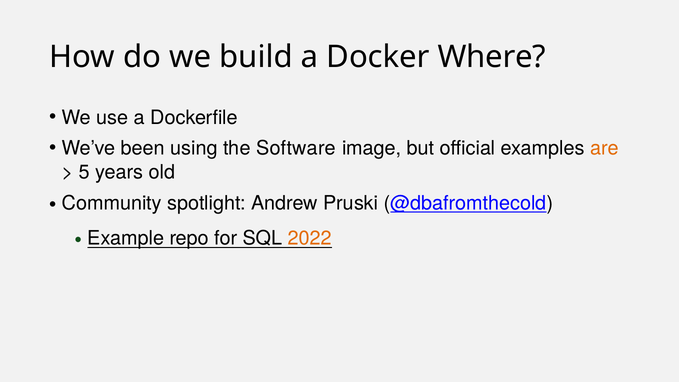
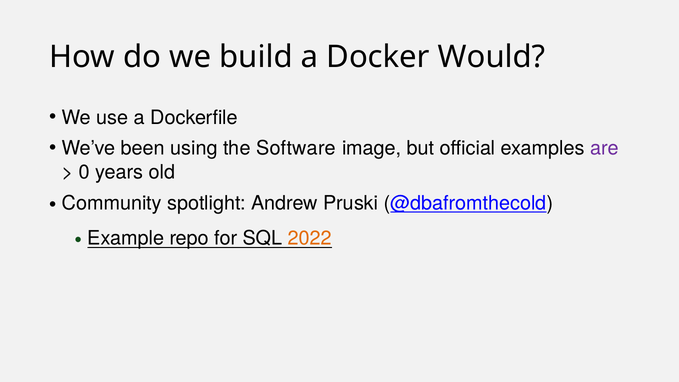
Where: Where -> Would
are colour: orange -> purple
5: 5 -> 0
